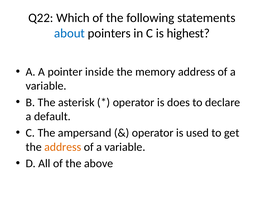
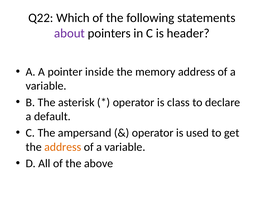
about colour: blue -> purple
highest: highest -> header
does: does -> class
